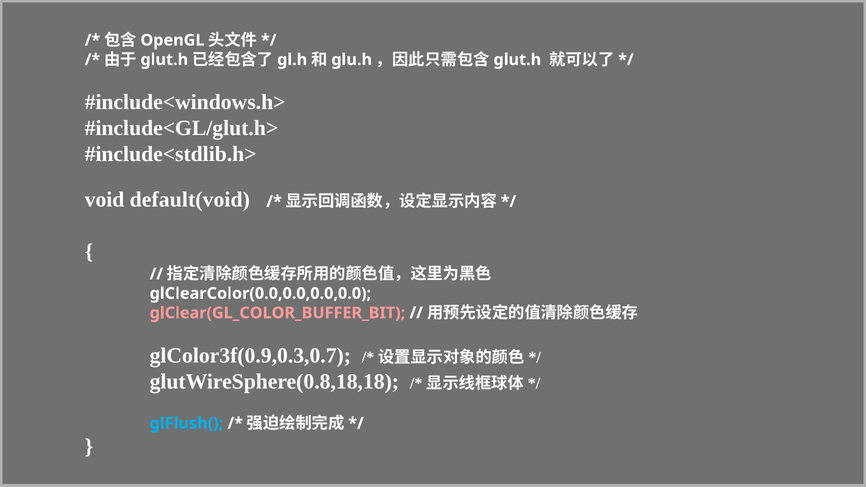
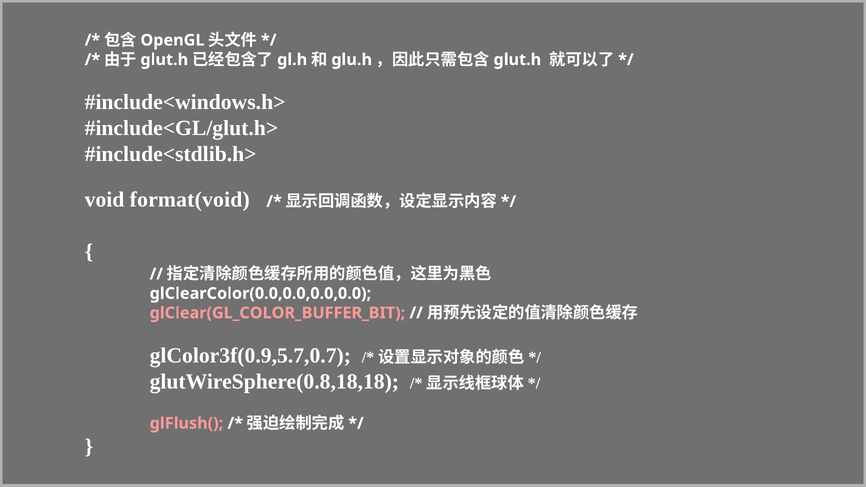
default(void: default(void -> format(void
glColor3f(0.9,0.3,0.7: glColor3f(0.9,0.3,0.7 -> glColor3f(0.9,5.7,0.7
glFlush( colour: light blue -> pink
